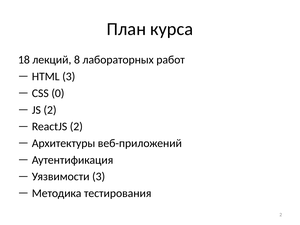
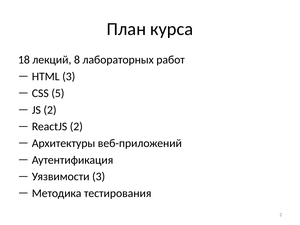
0: 0 -> 5
